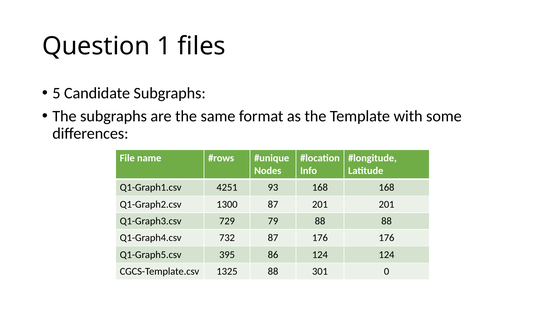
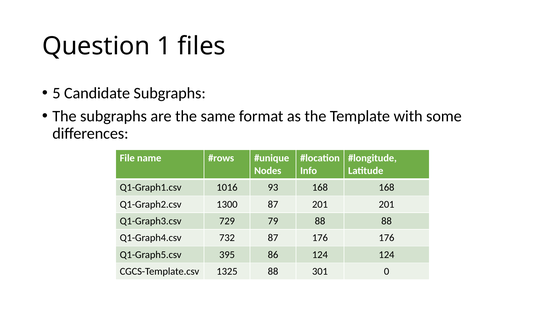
4251: 4251 -> 1016
